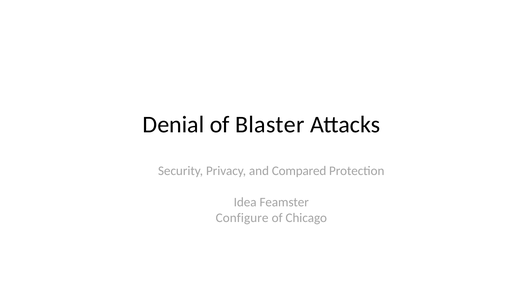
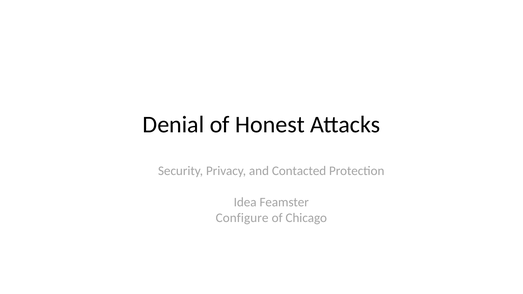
Blaster: Blaster -> Honest
Compared: Compared -> Contacted
